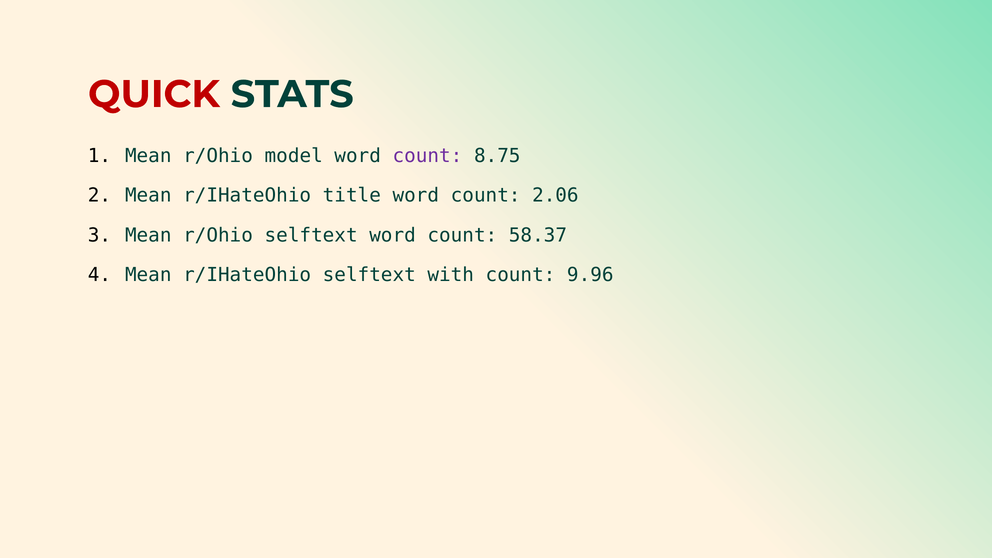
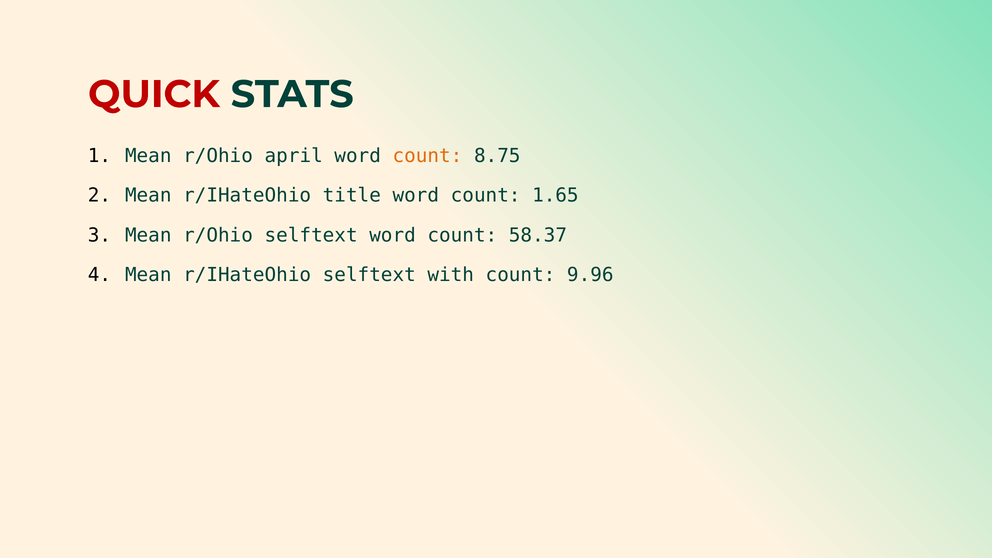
model: model -> april
count at (427, 156) colour: purple -> orange
2.06: 2.06 -> 1.65
